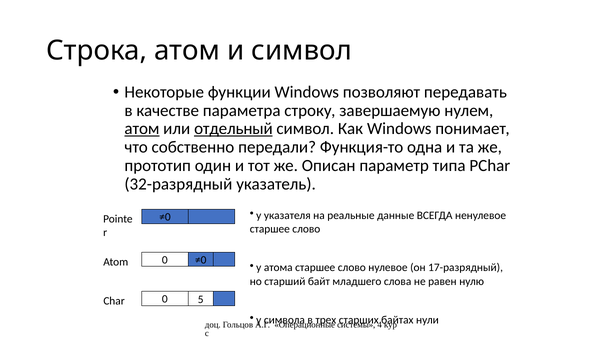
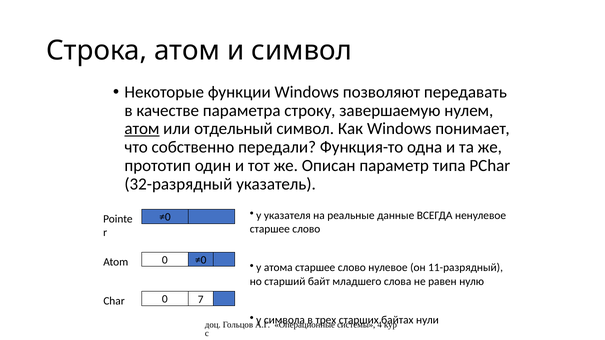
отдельный underline: present -> none
17-разрядный: 17-разрядный -> 11-разрядный
5: 5 -> 7
